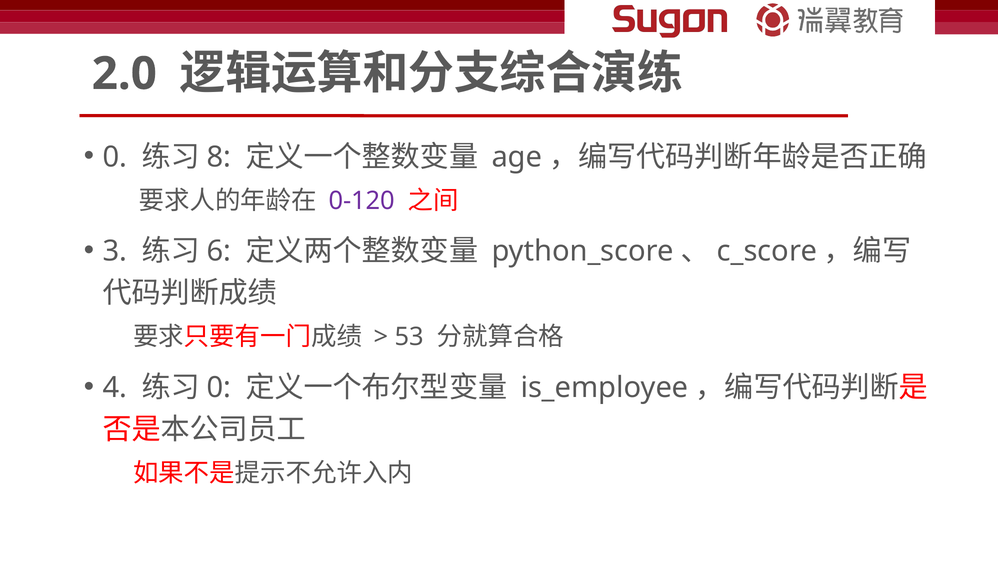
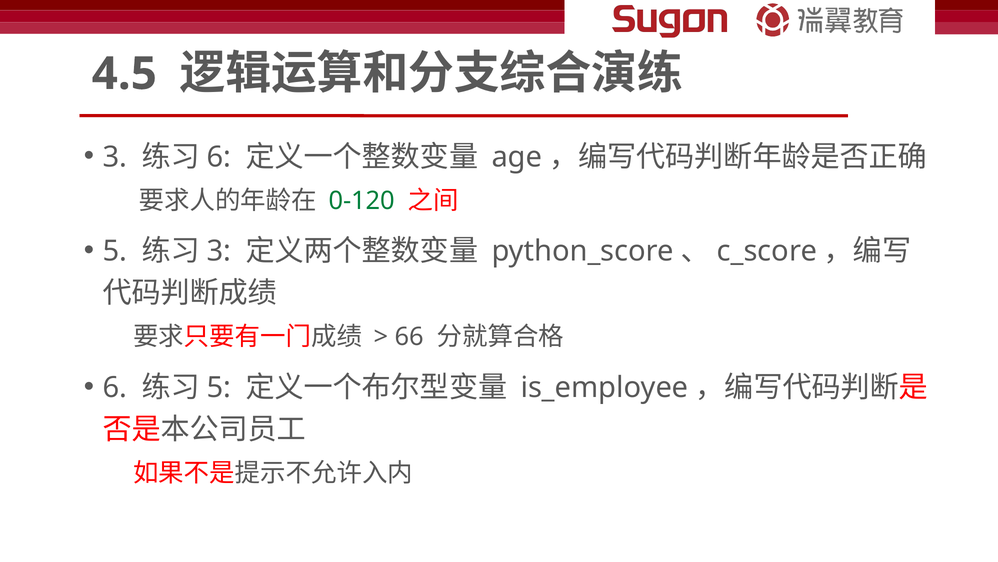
2.0: 2.0 -> 4.5
0 at (115, 157): 0 -> 3
8 at (219, 157): 8 -> 6
0-120 colour: purple -> green
3 at (115, 251): 3 -> 5
6 at (219, 251): 6 -> 3
53: 53 -> 66
4 at (115, 387): 4 -> 6
0 at (219, 387): 0 -> 5
